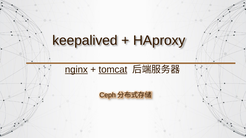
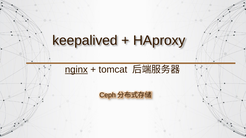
tomcat underline: present -> none
